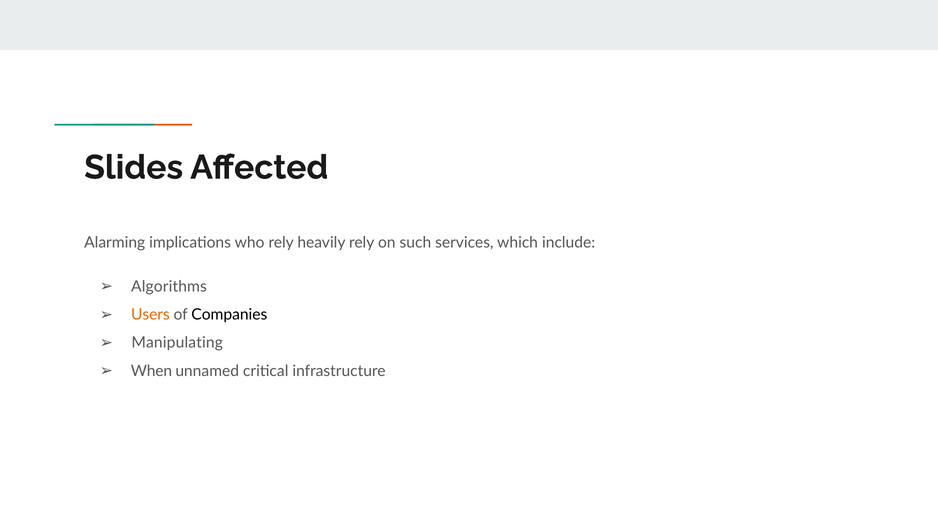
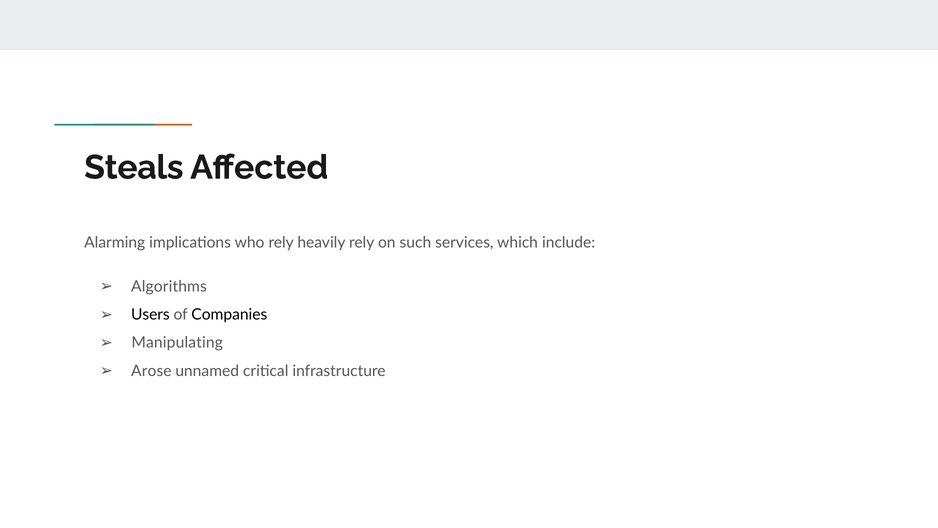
Slides: Slides -> Steals
Users colour: orange -> black
When: When -> Arose
